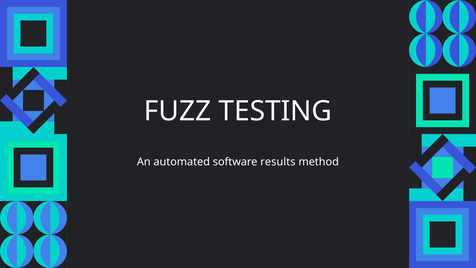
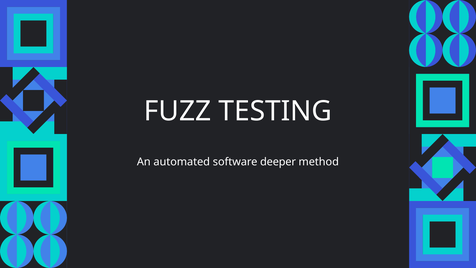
results: results -> deeper
